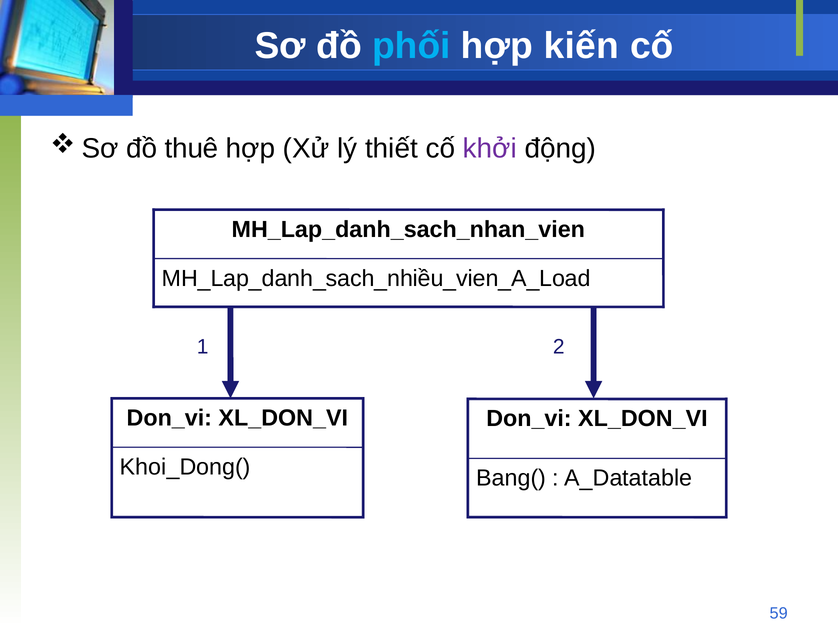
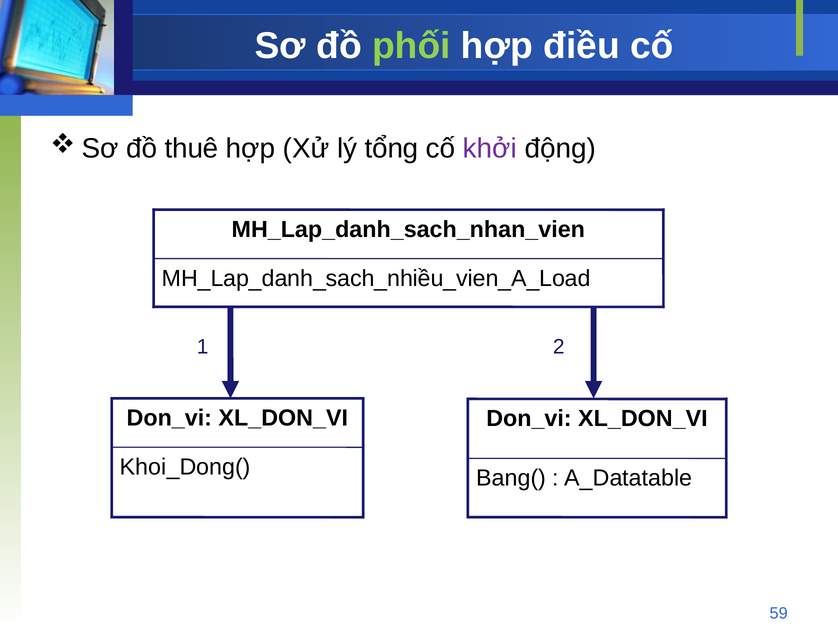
phối colour: light blue -> light green
kiến: kiến -> điều
thiết: thiết -> tổng
